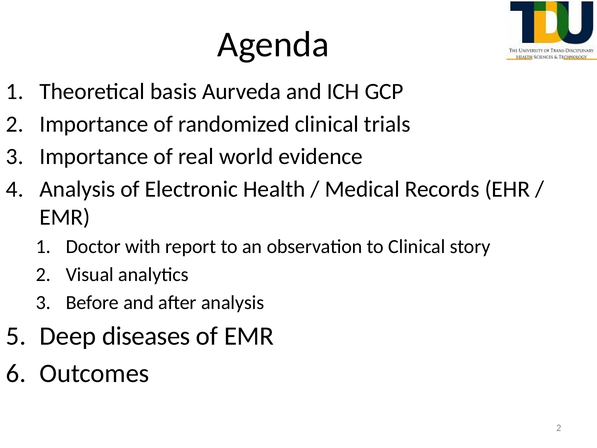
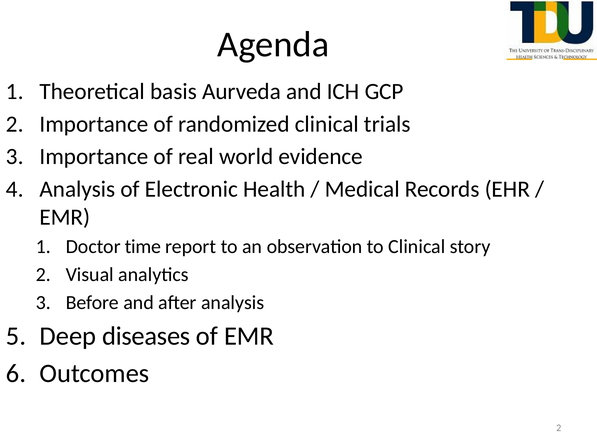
with: with -> time
